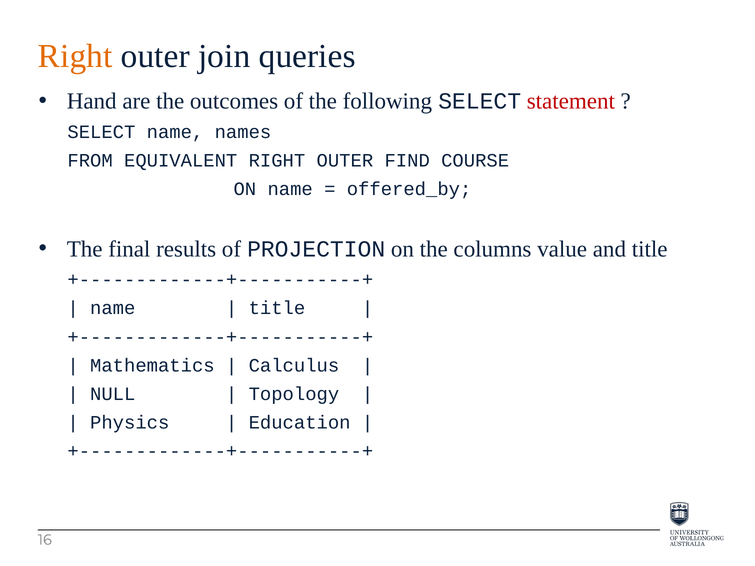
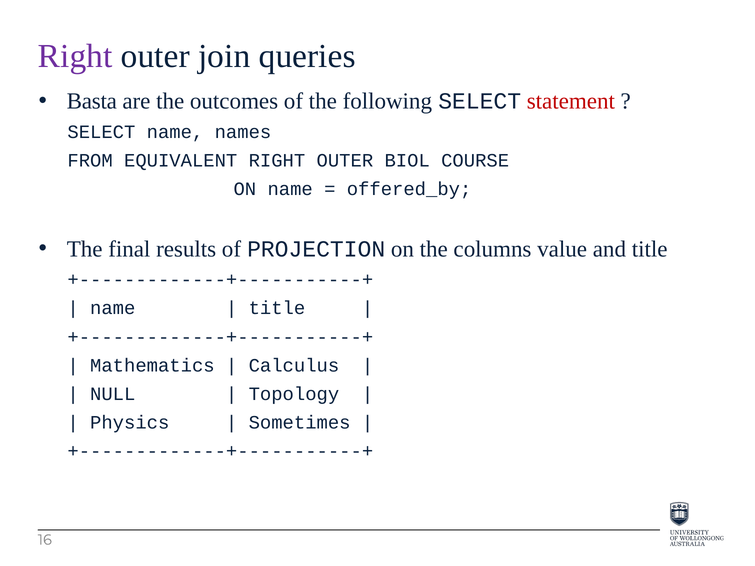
Right at (75, 56) colour: orange -> purple
Hand: Hand -> Basta
FIND: FIND -> BIOL
Education: Education -> Sometimes
